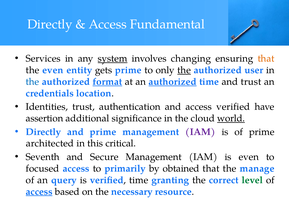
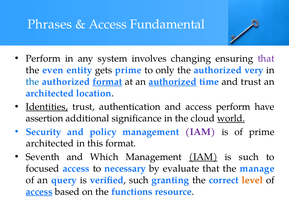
Directly at (50, 24): Directly -> Phrases
Services at (43, 58): Services -> Perform
system underline: present -> none
that at (266, 58) colour: orange -> purple
the at (184, 70) underline: present -> none
user: user -> very
credentials at (50, 93): credentials -> architected
Identities underline: none -> present
access verified: verified -> perform
Directly at (43, 132): Directly -> Security
and prime: prime -> policy
this critical: critical -> format
Secure: Secure -> Which
IAM at (203, 157) underline: none -> present
is even: even -> such
primarily: primarily -> necessary
obtained: obtained -> evaluate
verified time: time -> such
level colour: green -> orange
necessary: necessary -> functions
